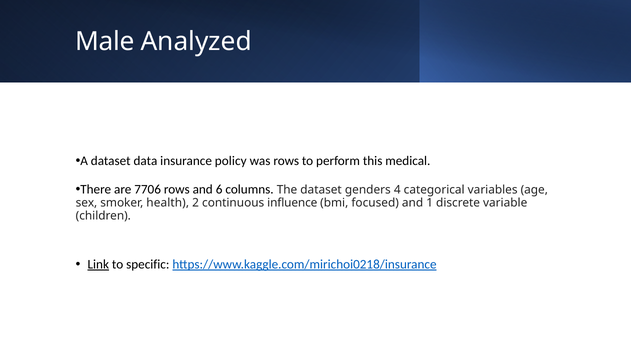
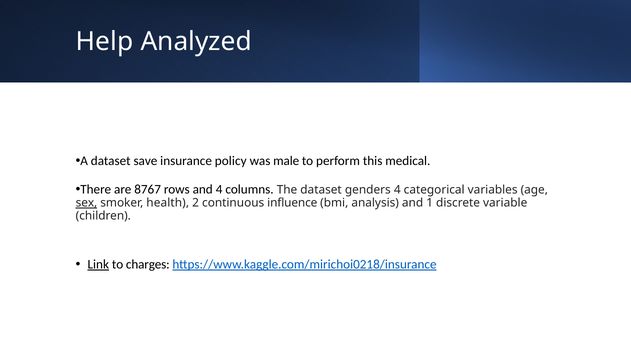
Male: Male -> Help
data: data -> save
was rows: rows -> male
7706: 7706 -> 8767
and 6: 6 -> 4
sex underline: none -> present
focused: focused -> analysis
specific: specific -> charges
